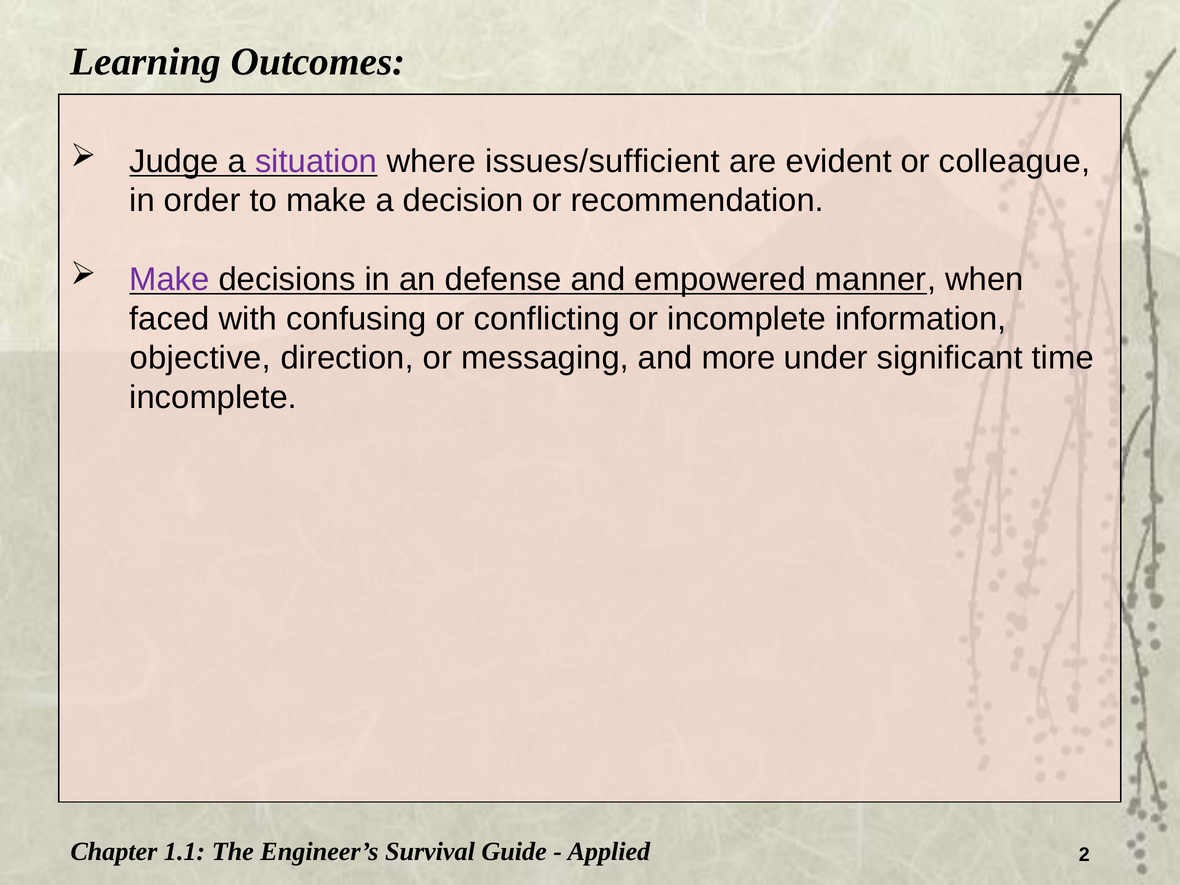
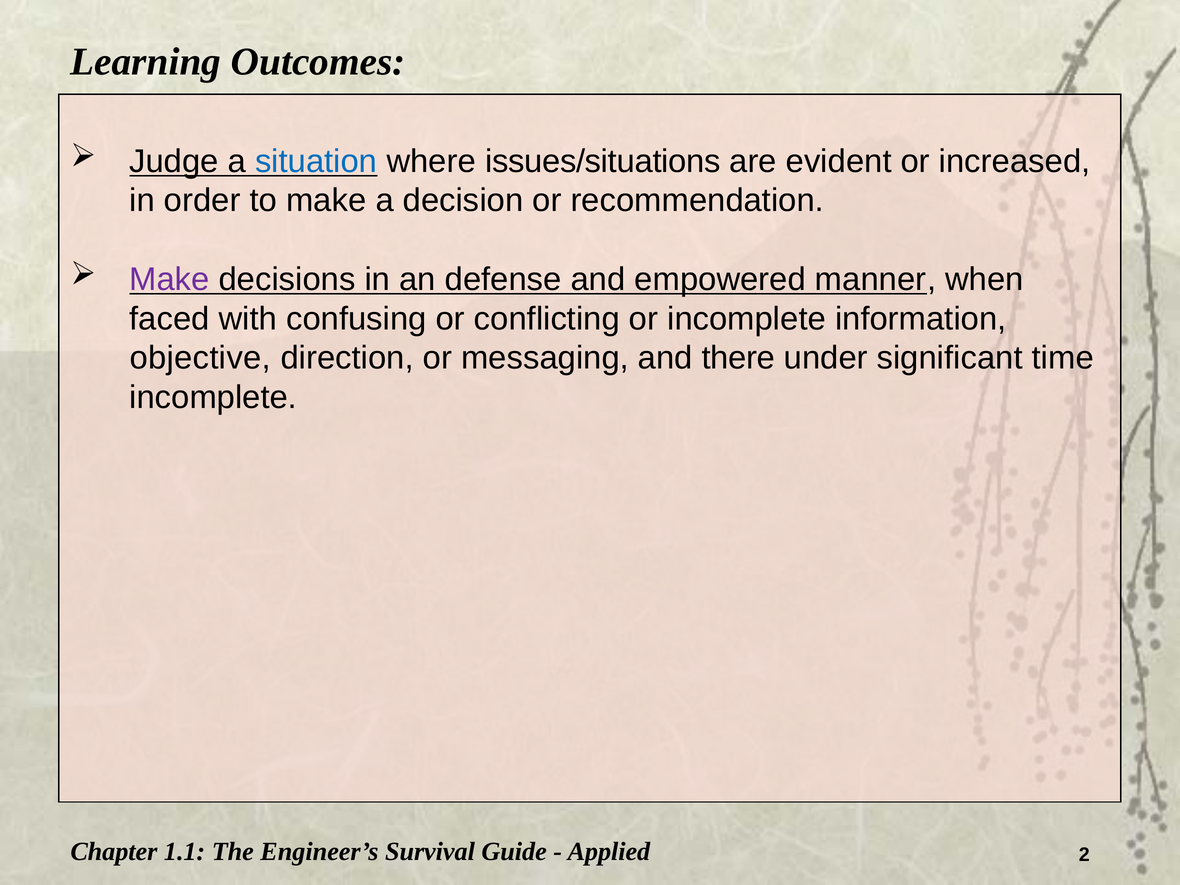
situation colour: purple -> blue
issues/sufficient: issues/sufficient -> issues/situations
colleague: colleague -> increased
more: more -> there
